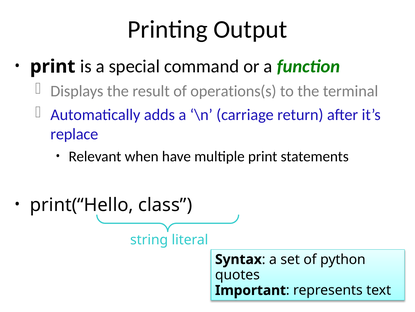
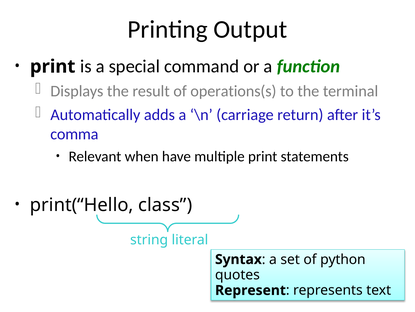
replace: replace -> comma
Important: Important -> Represent
